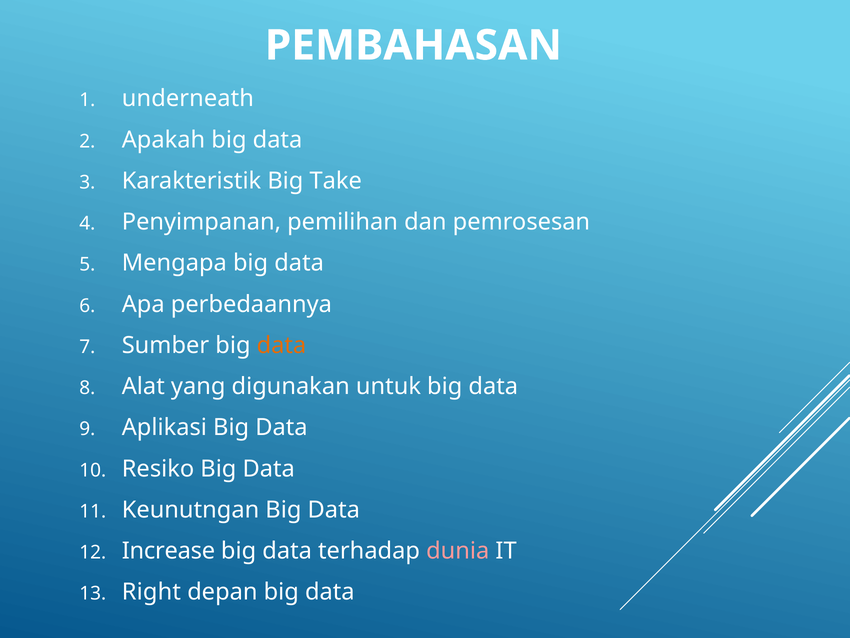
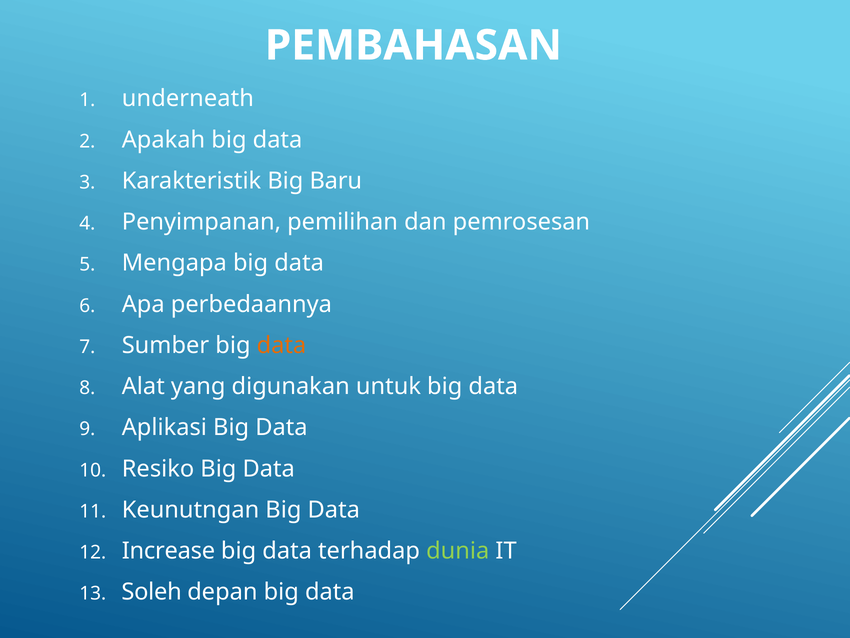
Take: Take -> Baru
dunia colour: pink -> light green
Right: Right -> Soleh
